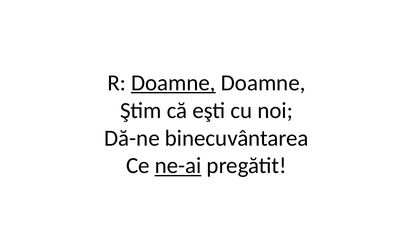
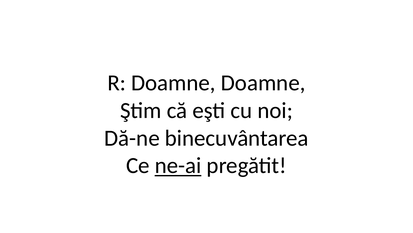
Doamne at (173, 83) underline: present -> none
